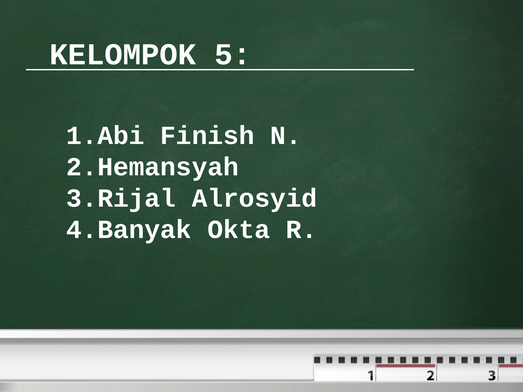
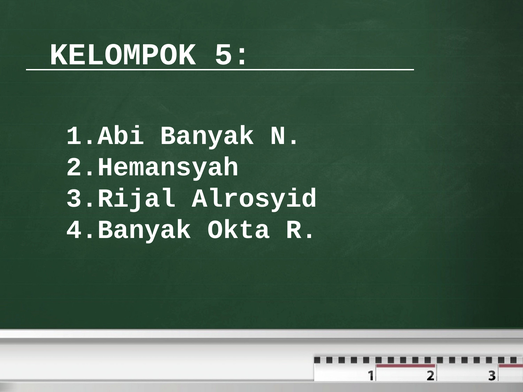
Finish: Finish -> Banyak
